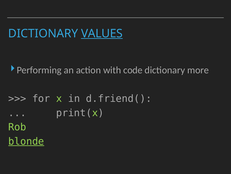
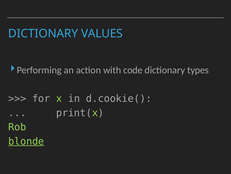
VALUES underline: present -> none
more: more -> types
d.friend(: d.friend( -> d.cookie(
